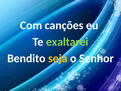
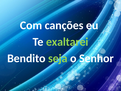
seja colour: yellow -> light green
